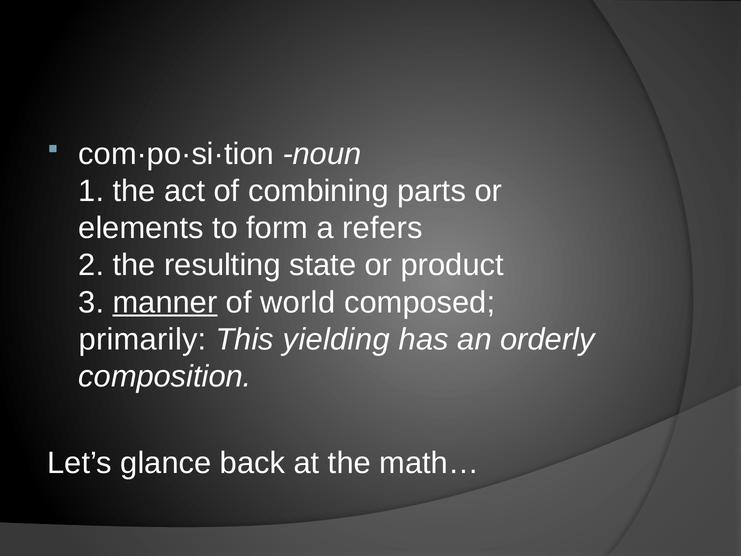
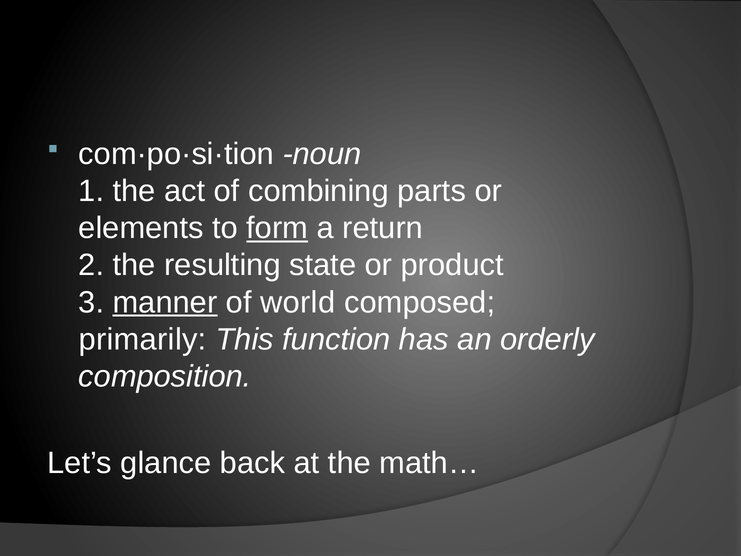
form underline: none -> present
refers: refers -> return
yielding: yielding -> function
